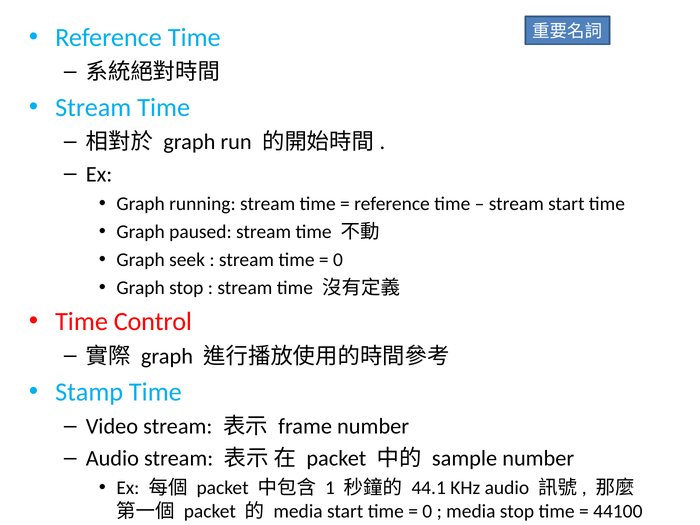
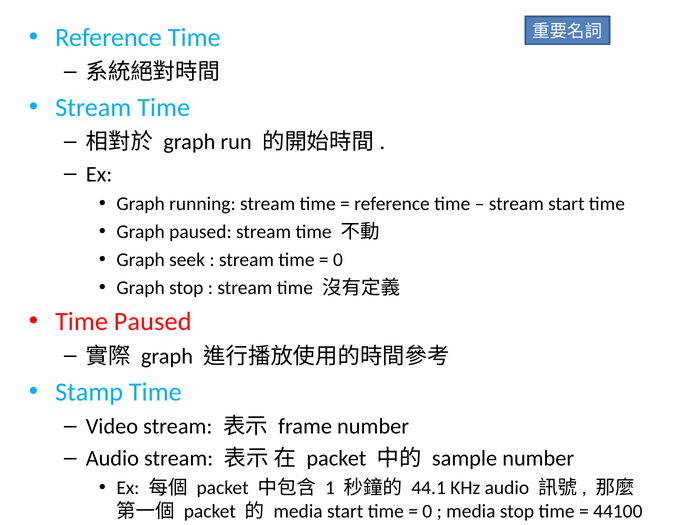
Time Control: Control -> Paused
